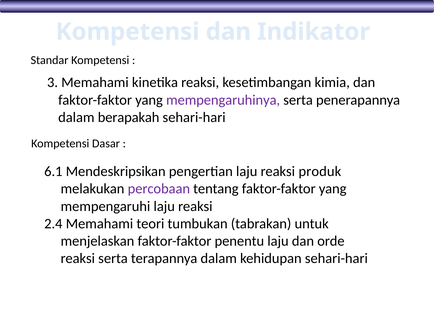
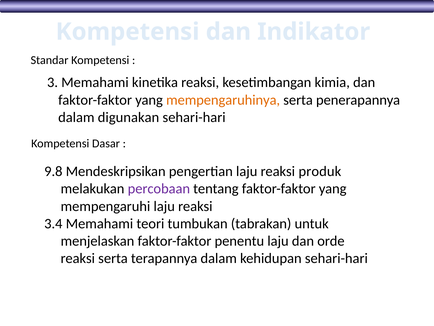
mempengaruhinya colour: purple -> orange
berapakah: berapakah -> digunakan
6.1: 6.1 -> 9.8
2.4: 2.4 -> 3.4
